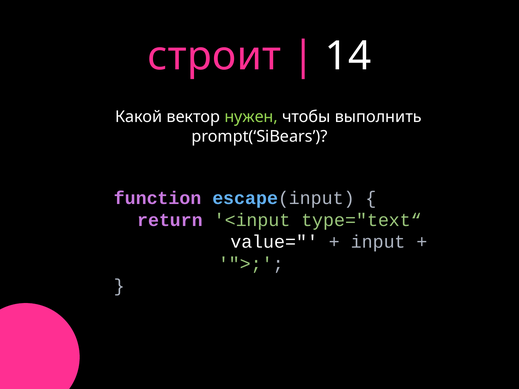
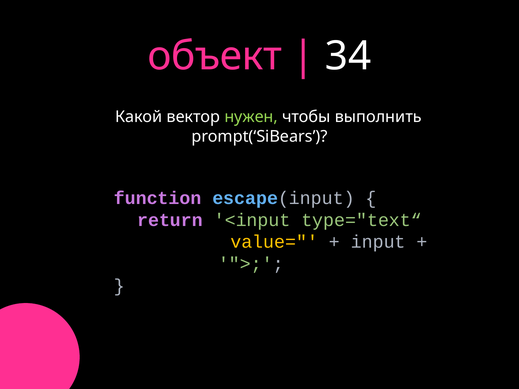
строит: строит -> объект
14: 14 -> 34
value= colour: white -> yellow
